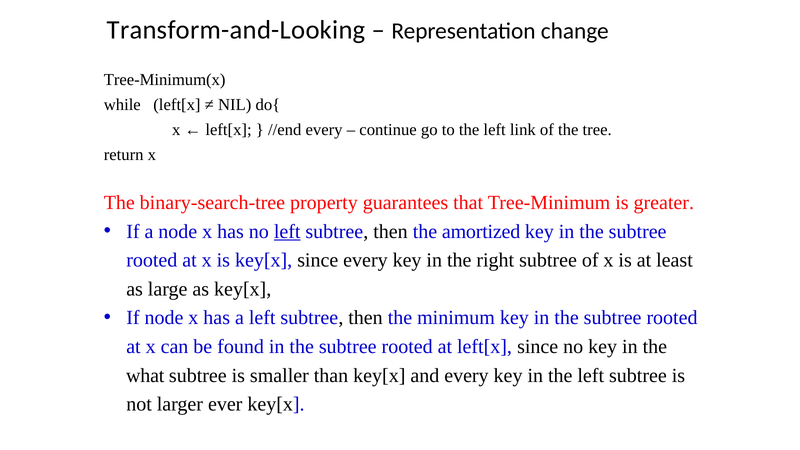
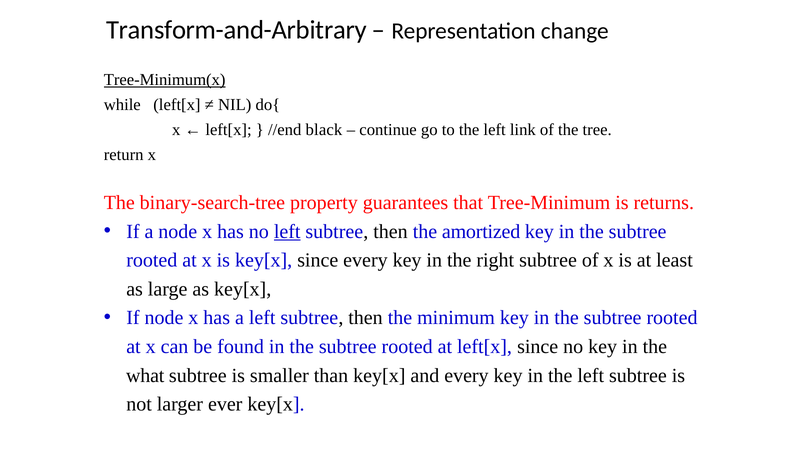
Transform-and-Looking: Transform-and-Looking -> Transform-and-Arbitrary
Tree-Minimum(x underline: none -> present
//end every: every -> black
greater: greater -> returns
